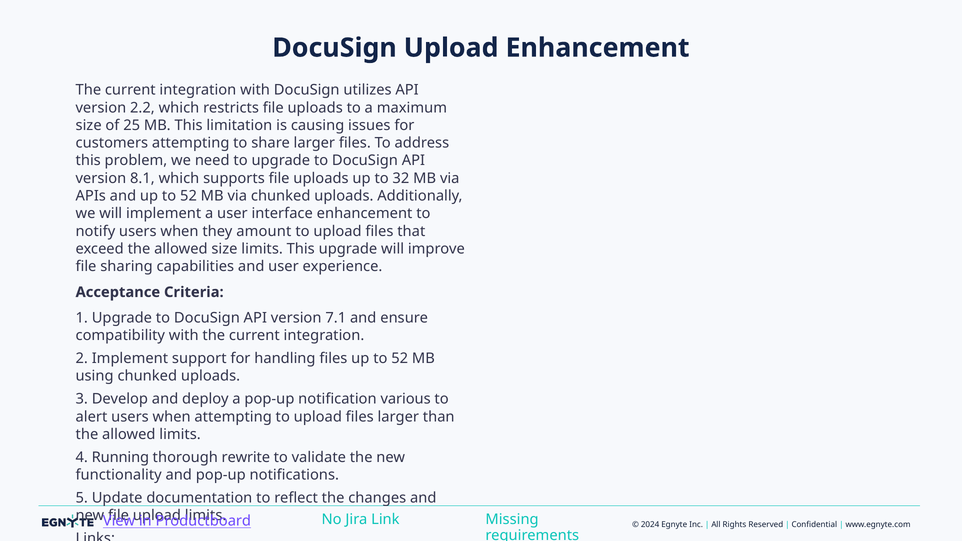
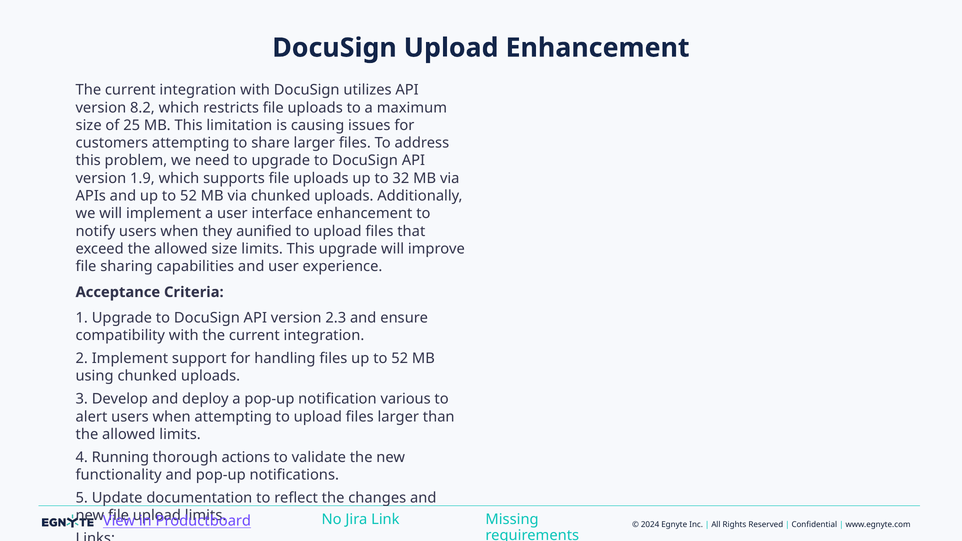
2.2: 2.2 -> 8.2
8.1: 8.1 -> 1.9
amount: amount -> aunified
7.1: 7.1 -> 2.3
rewrite: rewrite -> actions
